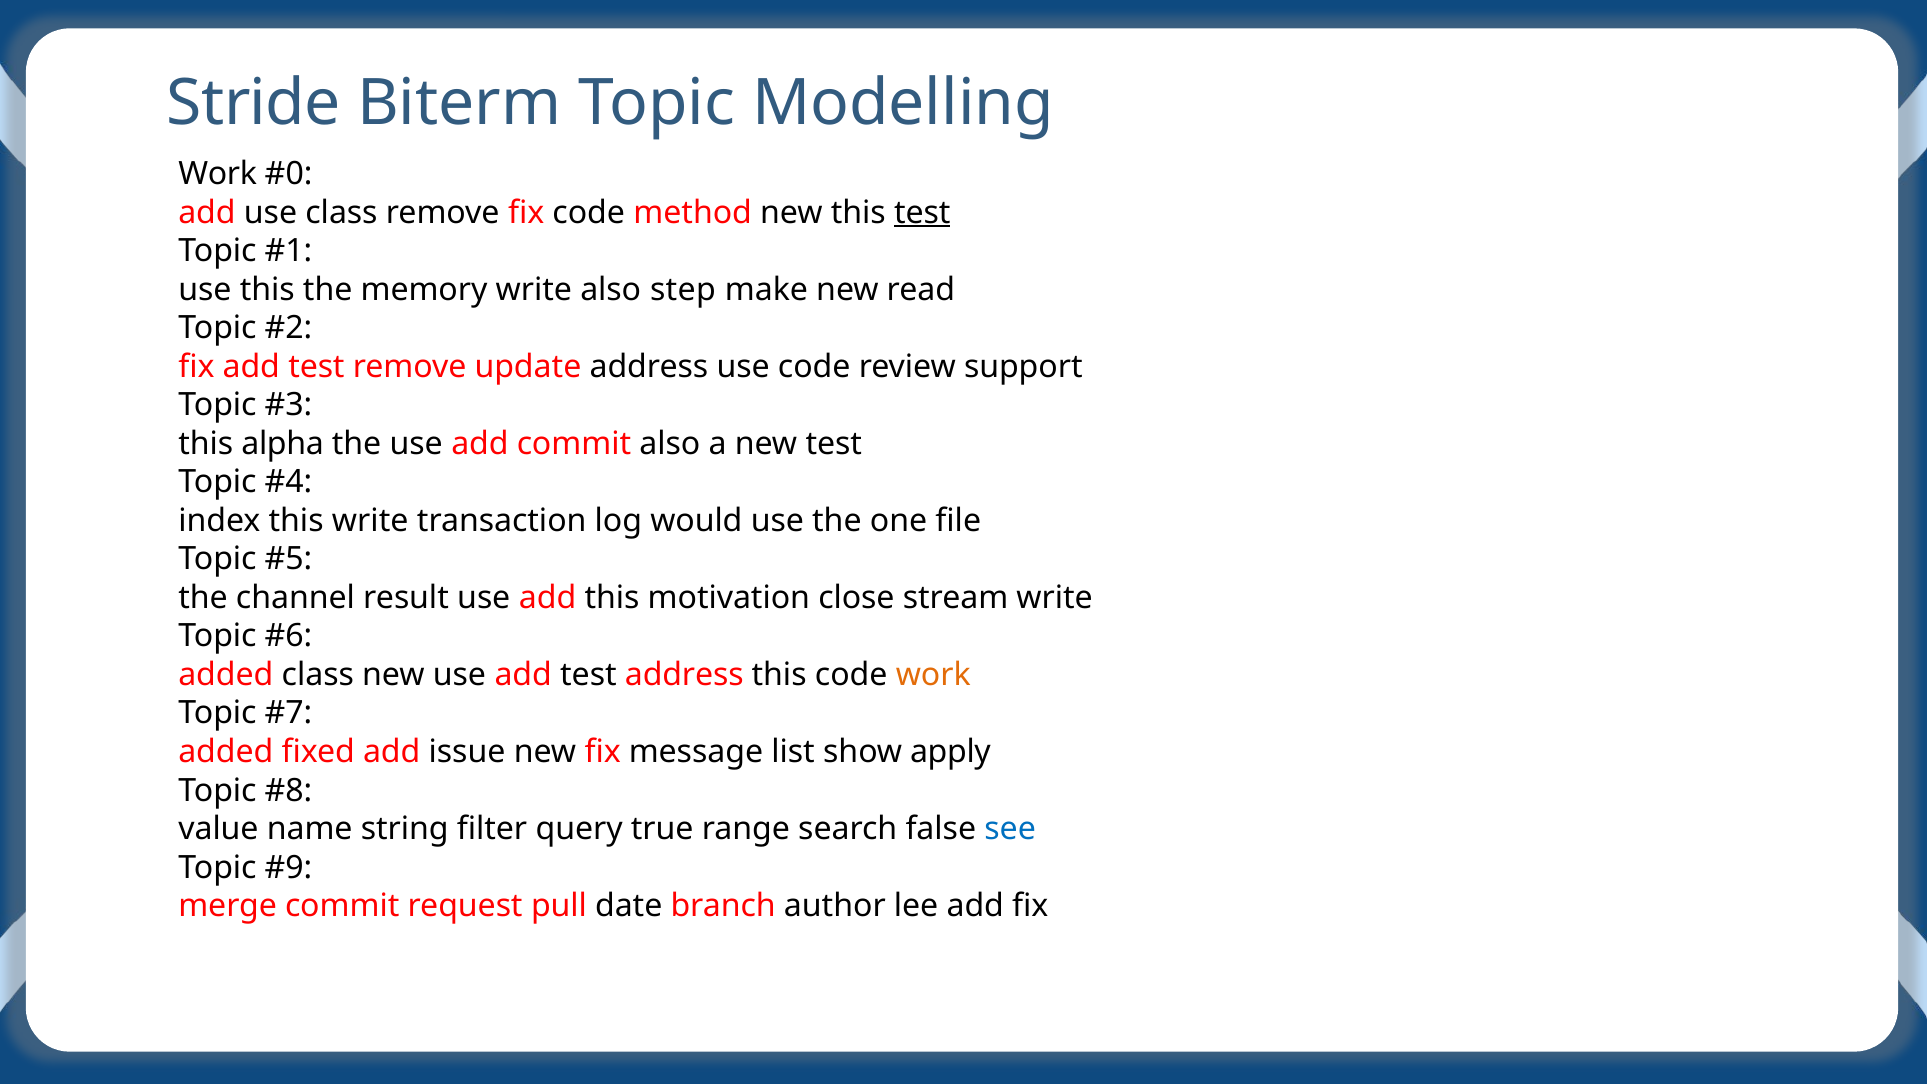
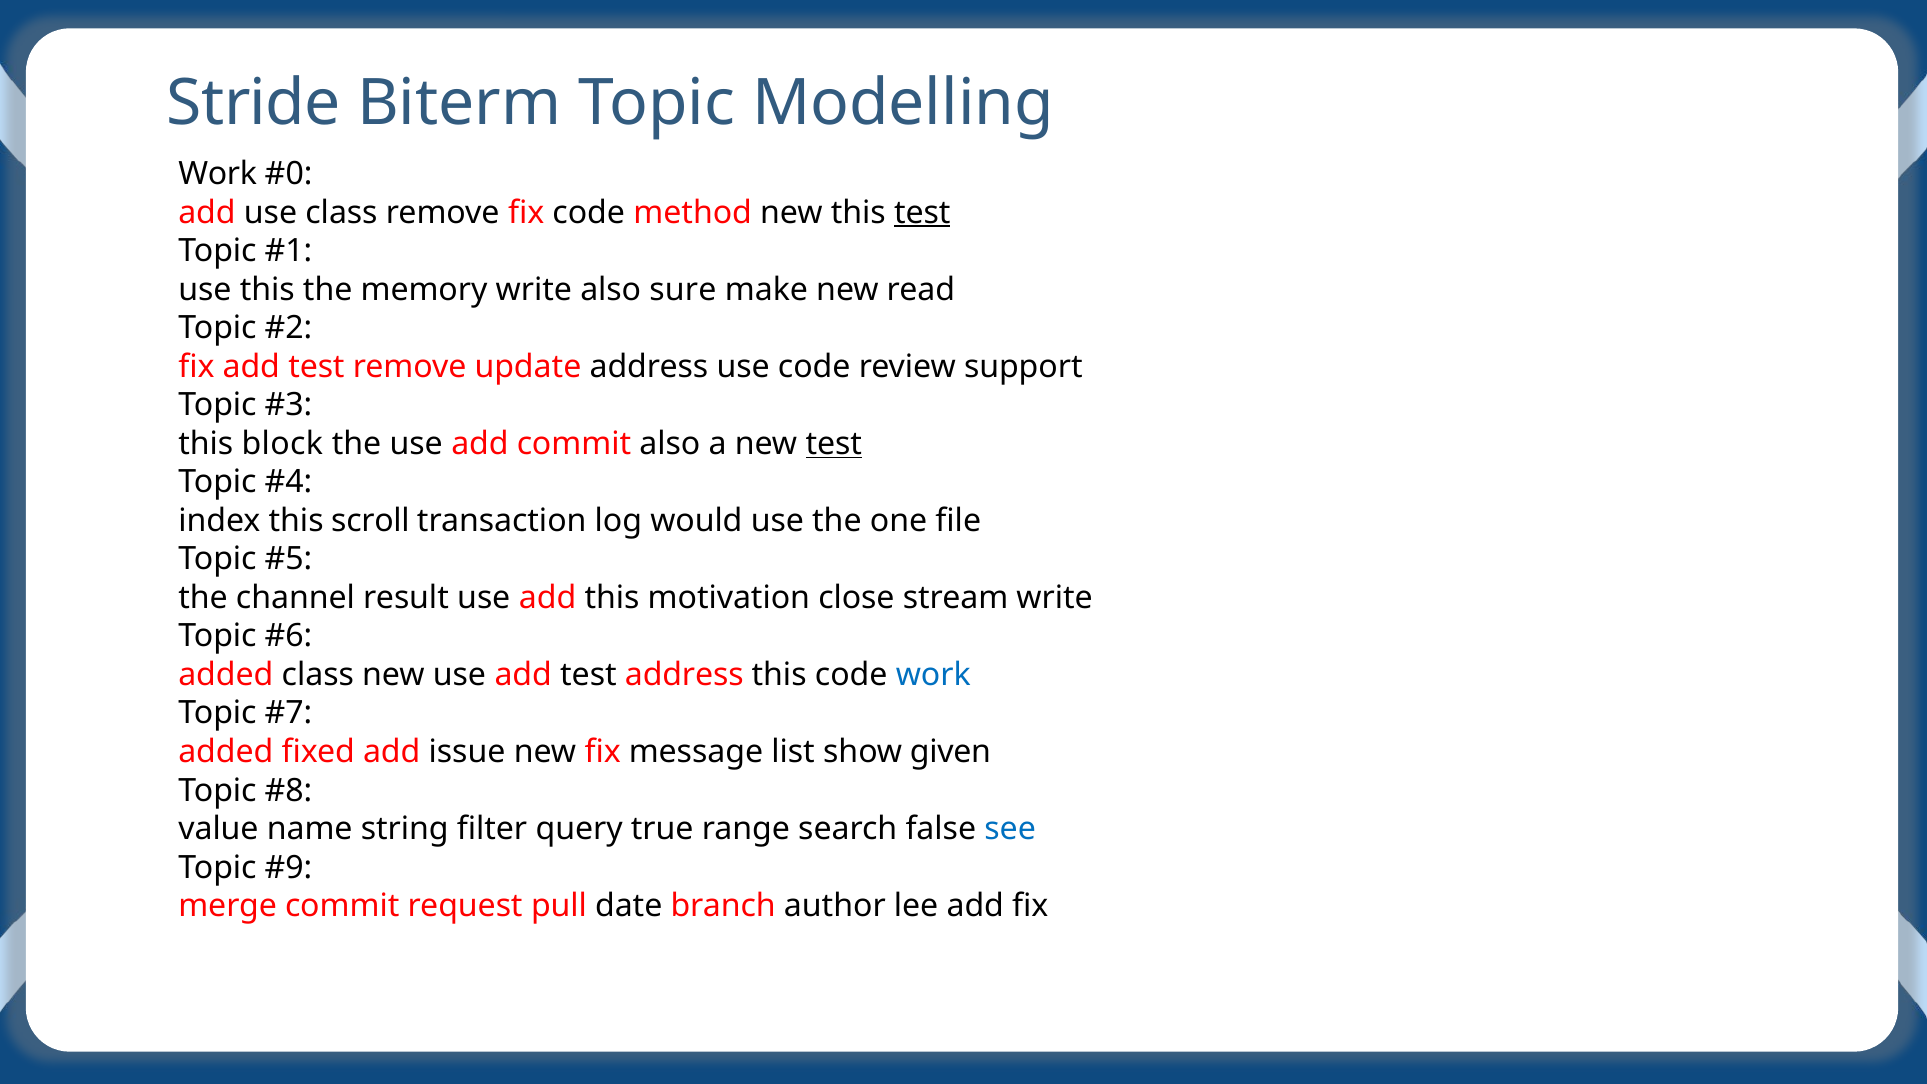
step: step -> sure
alpha: alpha -> block
test at (834, 444) underline: none -> present
this write: write -> scroll
work at (933, 675) colour: orange -> blue
apply: apply -> given
